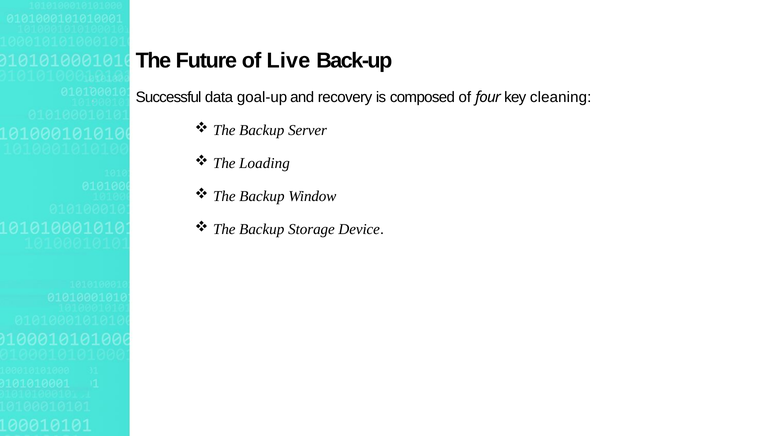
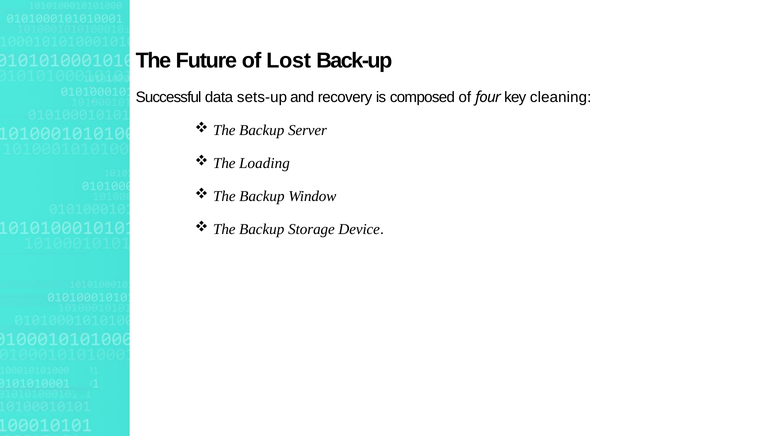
Live: Live -> Lost
goal-up: goal-up -> sets-up
